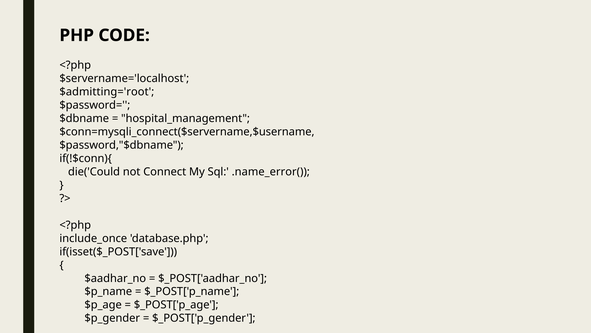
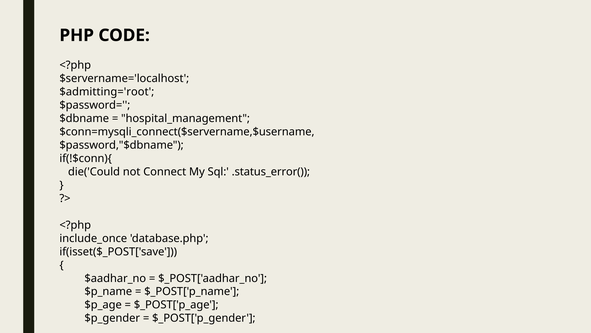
.name_error(: .name_error( -> .status_error(
